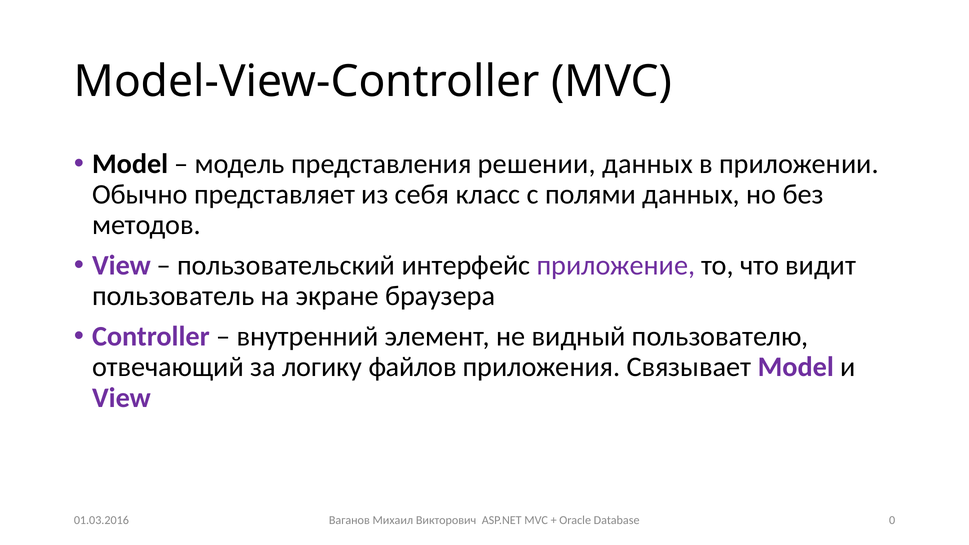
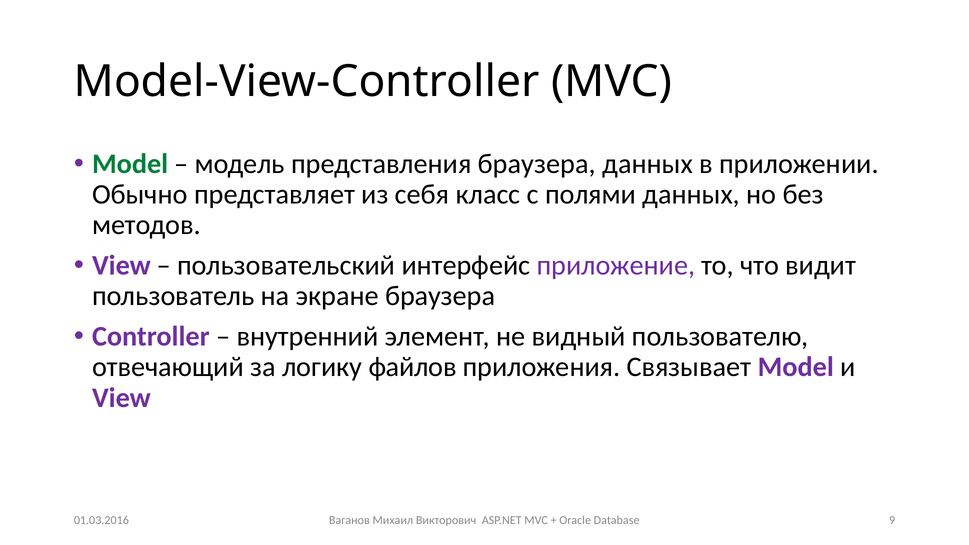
Model at (130, 164) colour: black -> green
представления решении: решении -> браузера
0: 0 -> 9
